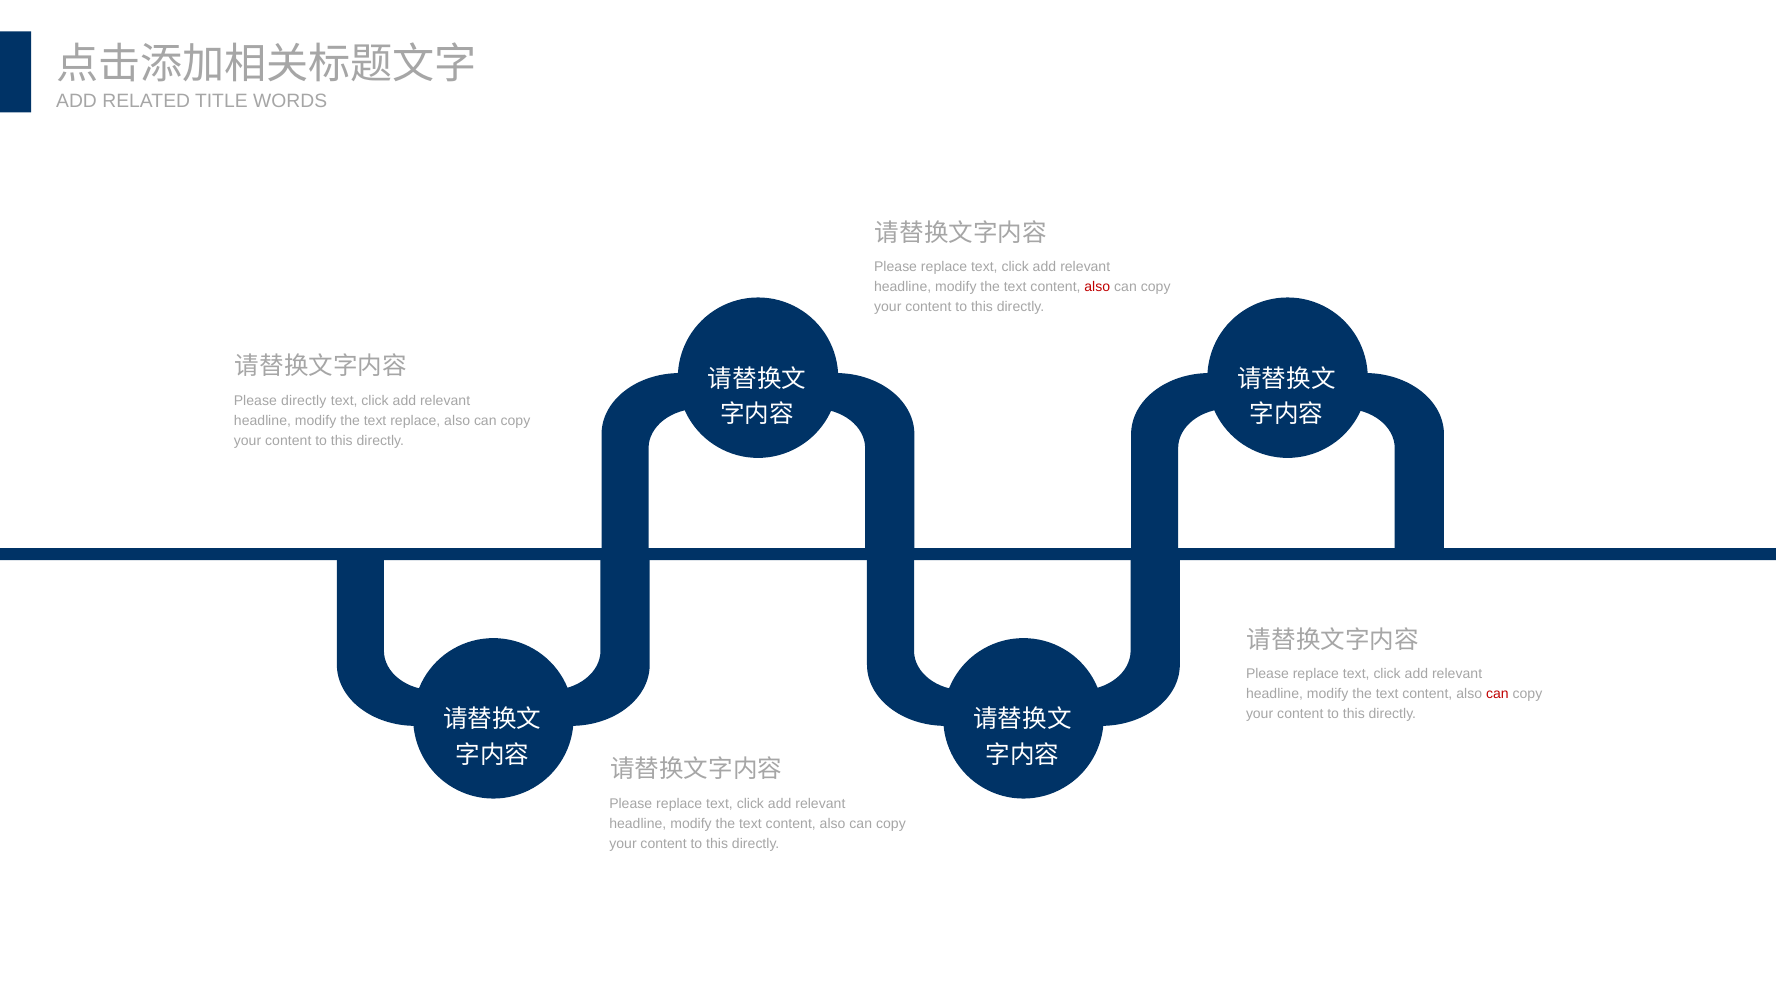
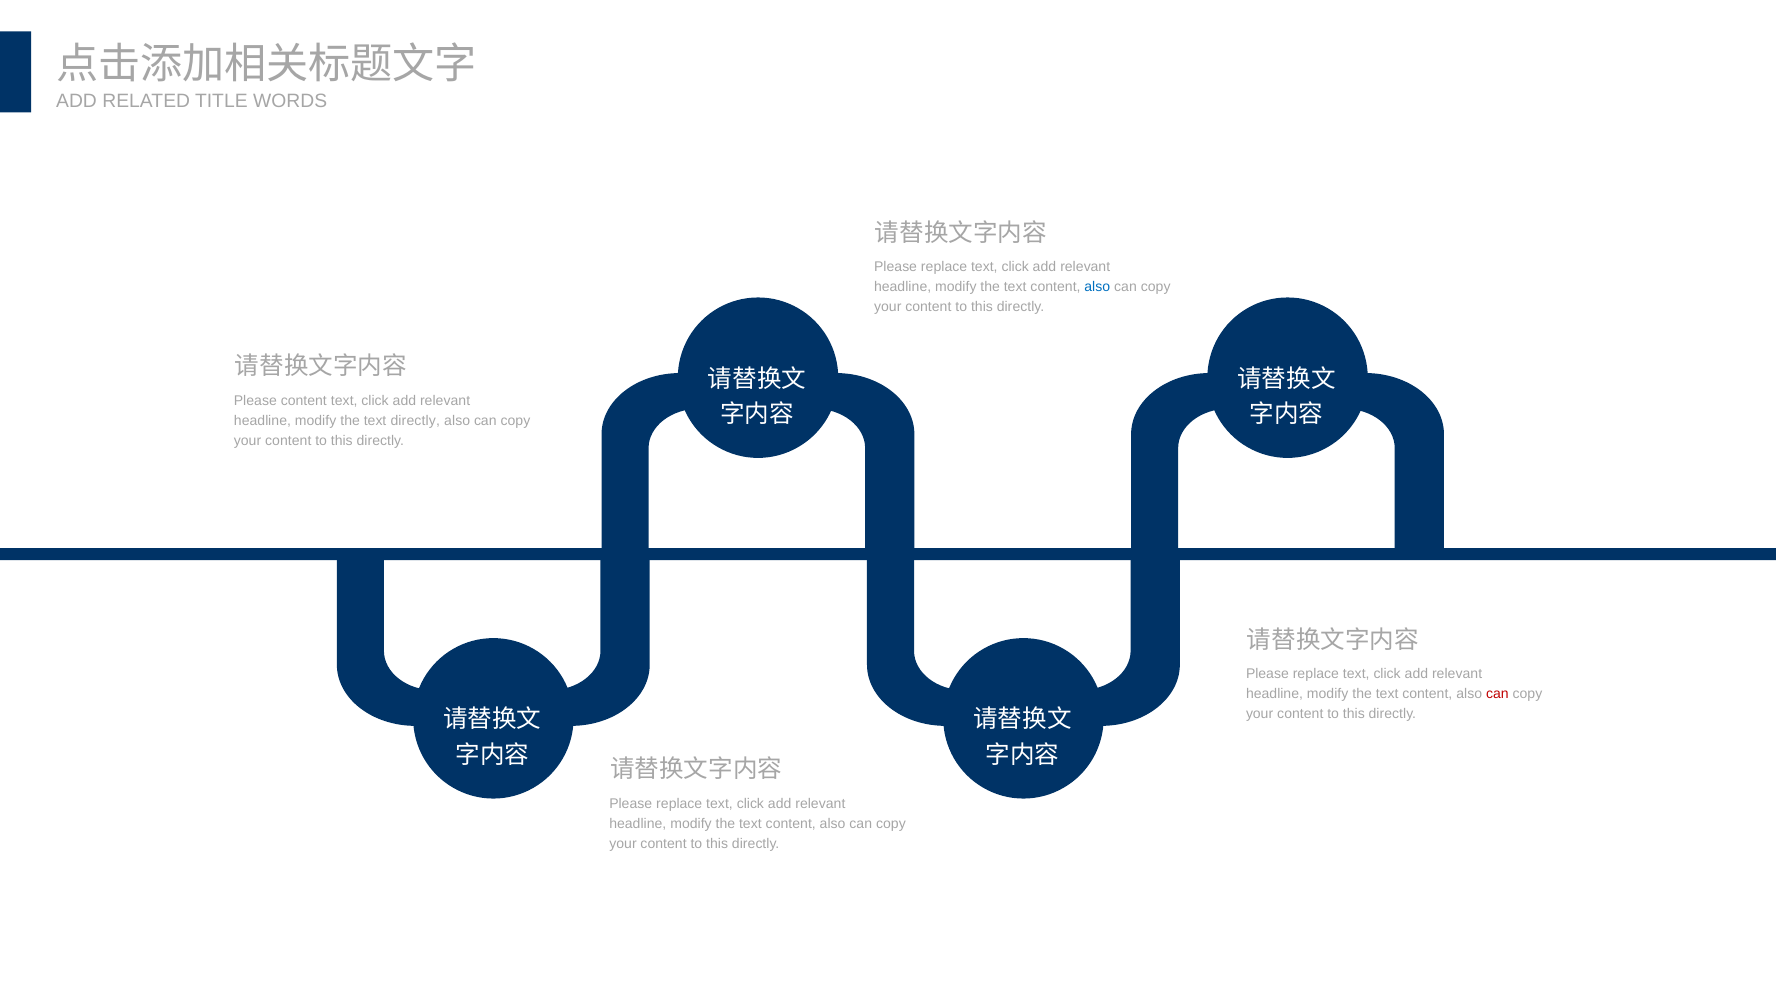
also at (1097, 287) colour: red -> blue
Please directly: directly -> content
text replace: replace -> directly
